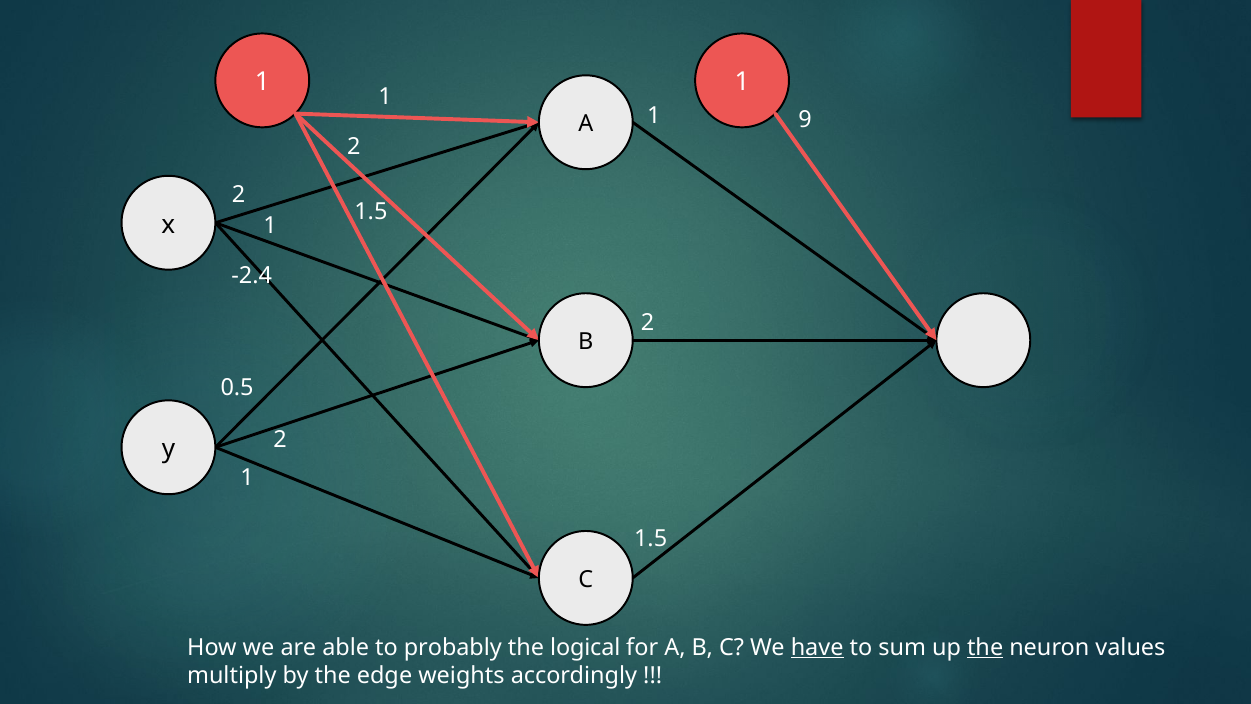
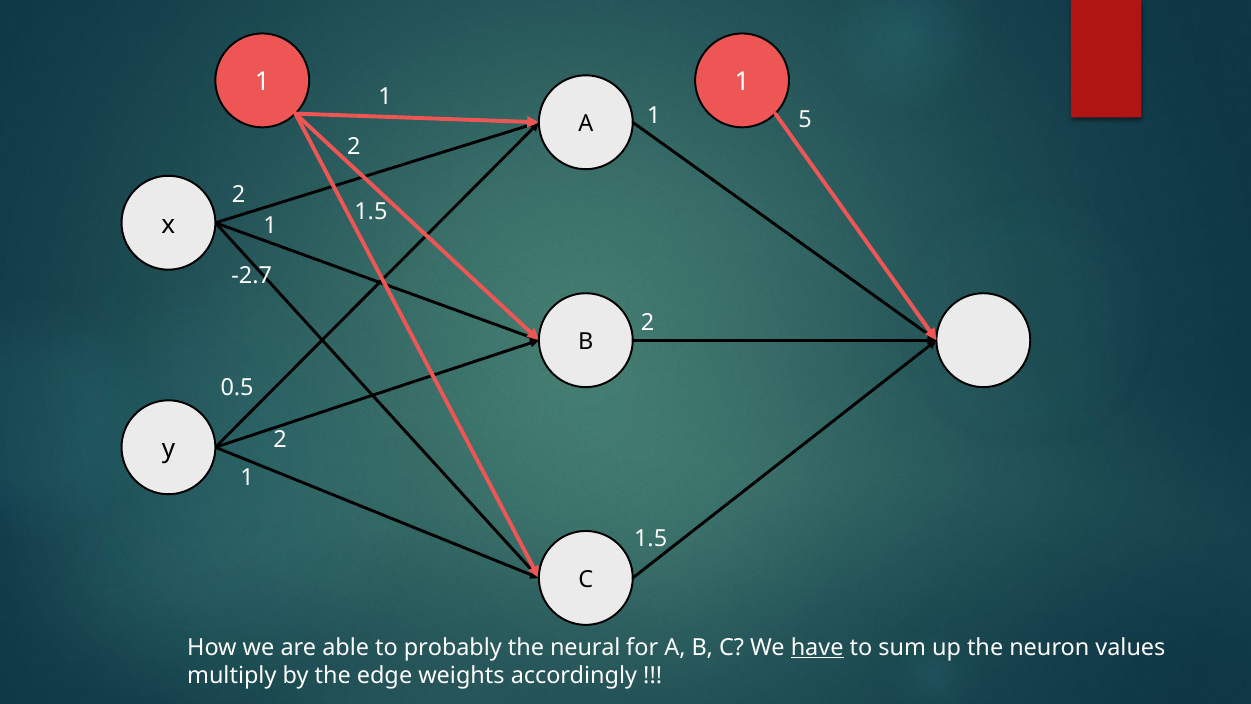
9: 9 -> 5
-2.4: -2.4 -> -2.7
logical: logical -> neural
the at (985, 647) underline: present -> none
